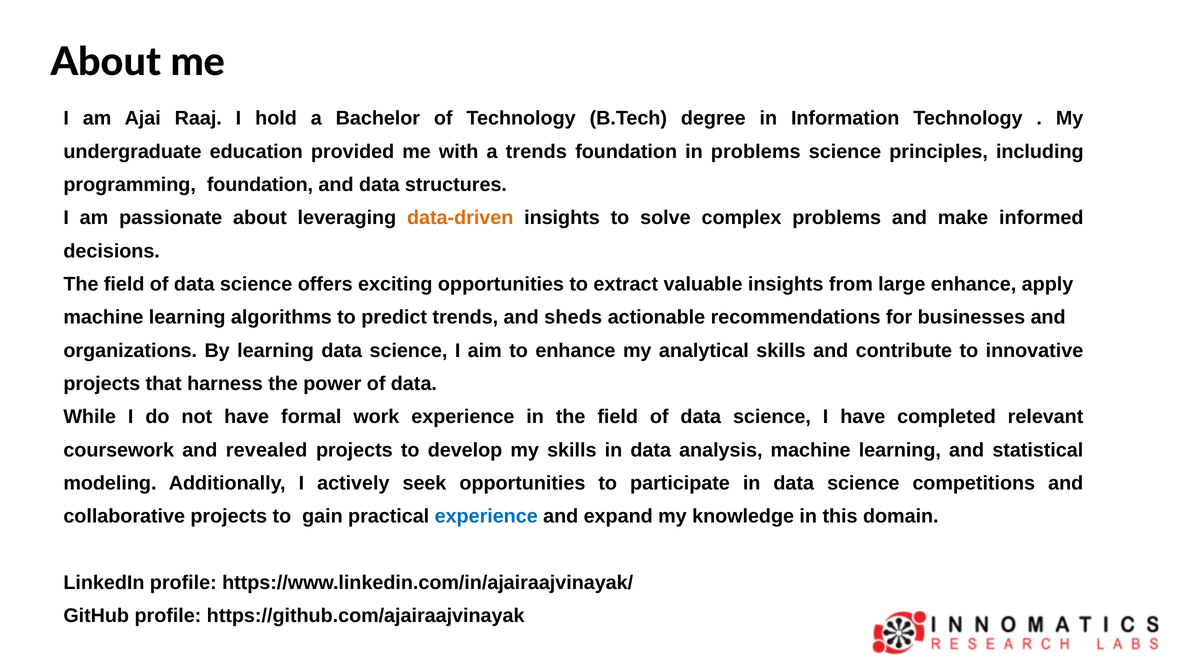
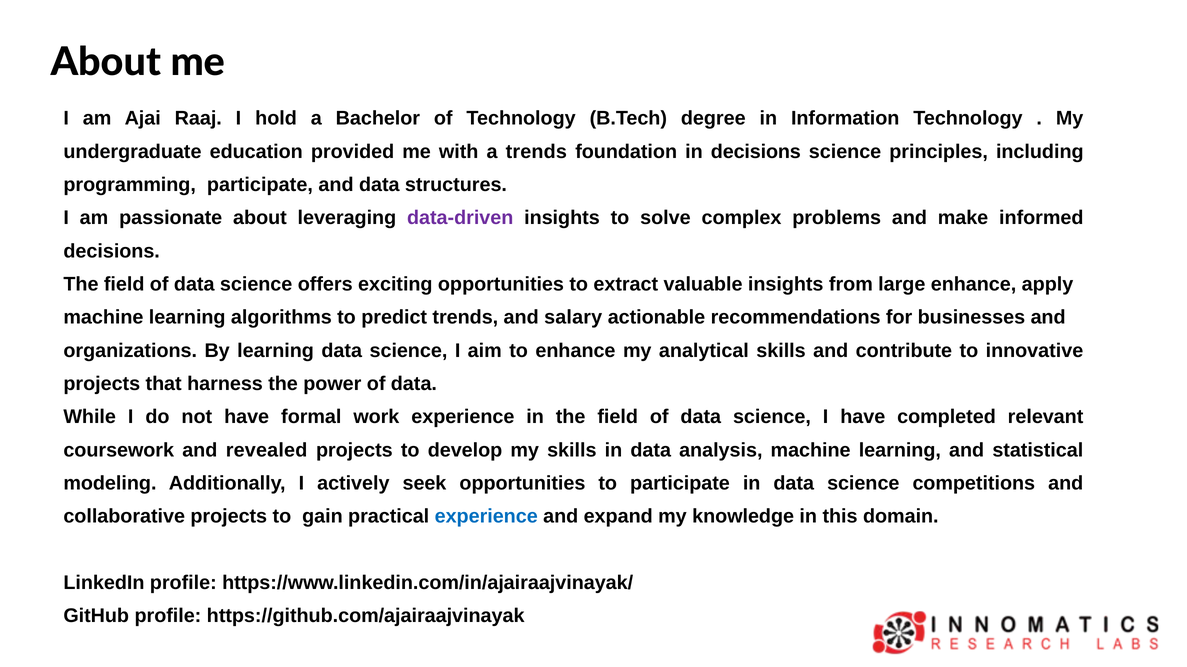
in problems: problems -> decisions
programming foundation: foundation -> participate
data-driven colour: orange -> purple
sheds: sheds -> salary
